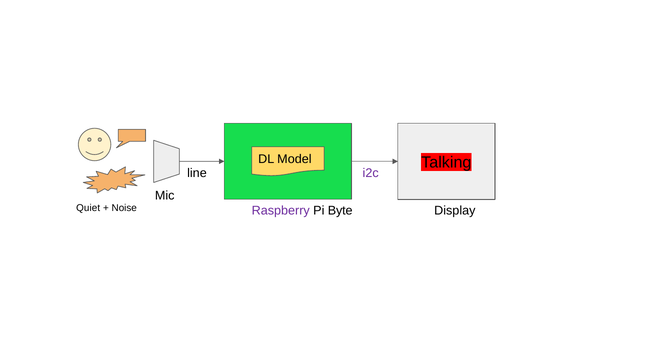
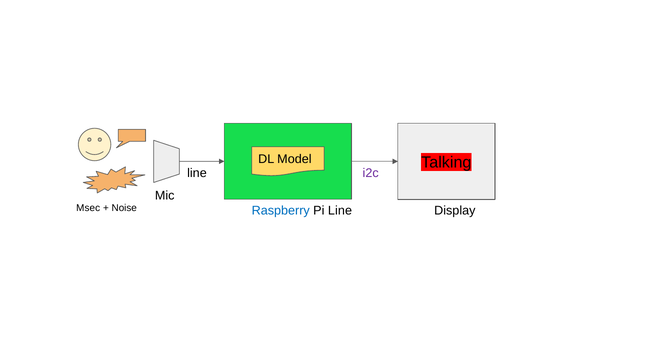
Quiet: Quiet -> Msec
Raspberry colour: purple -> blue
Pi Byte: Byte -> Line
